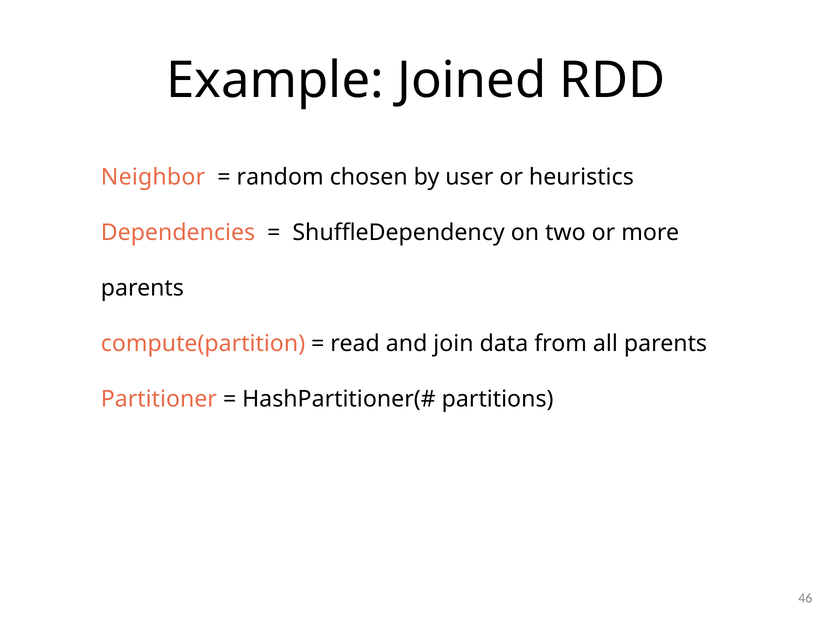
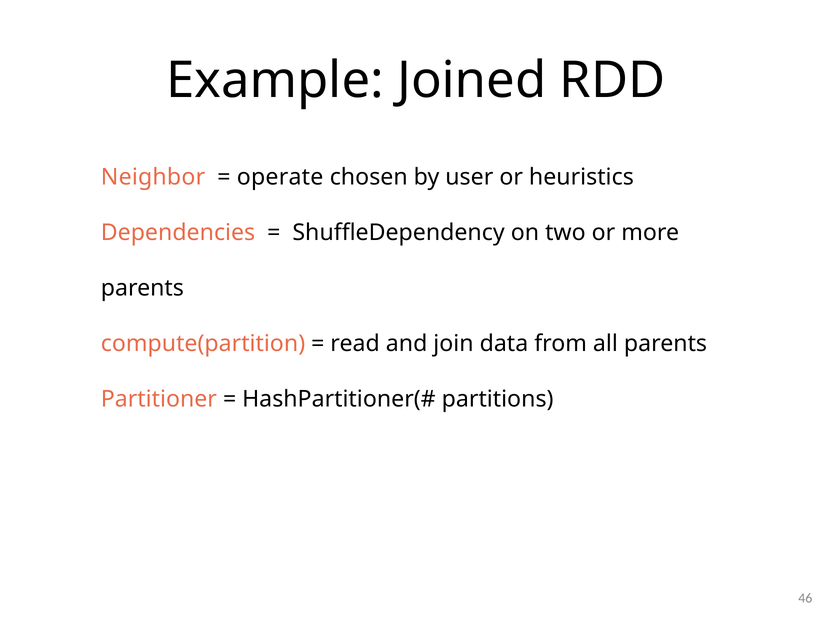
random: random -> operate
